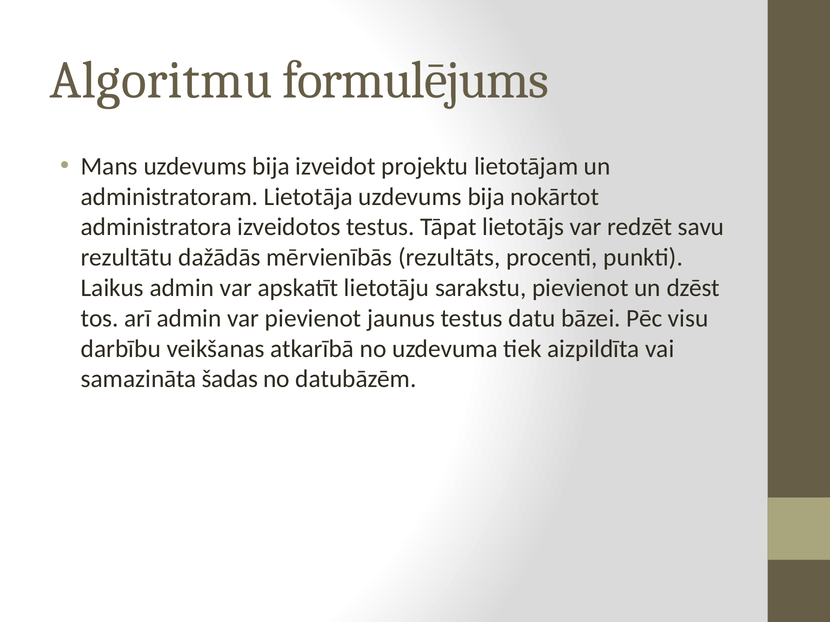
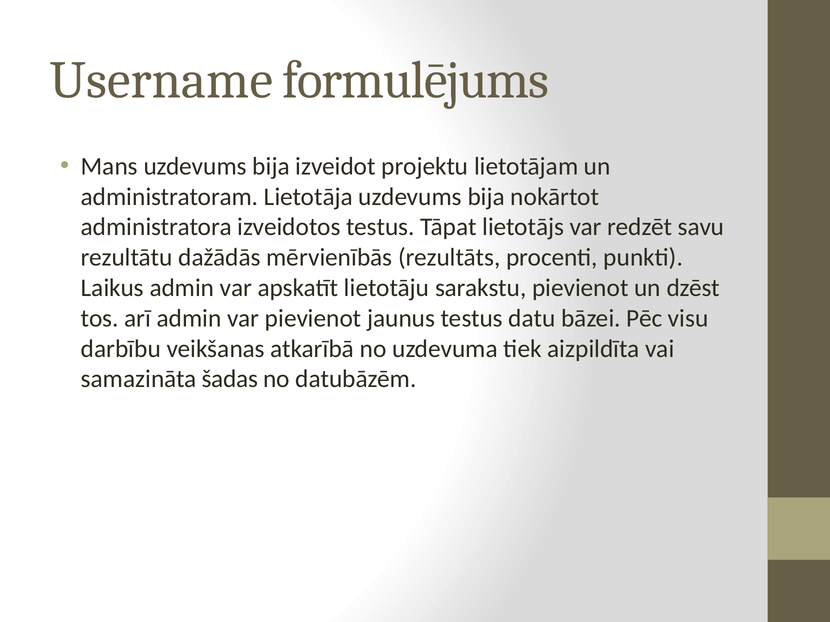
Algoritmu: Algoritmu -> Username
